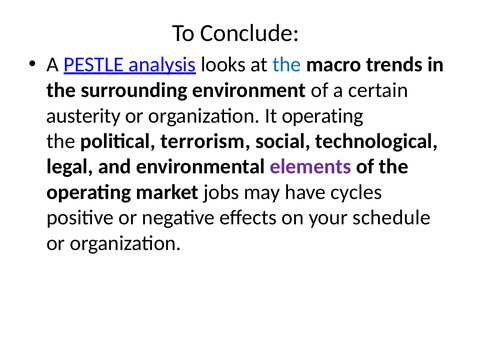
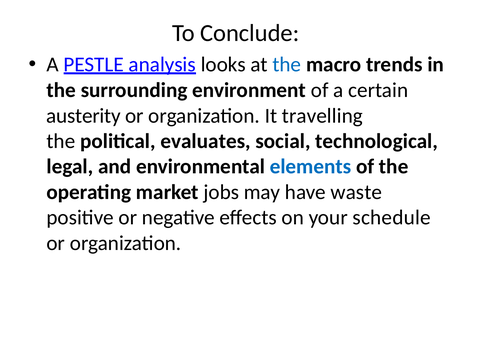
It operating: operating -> travelling
terrorism: terrorism -> evaluates
elements colour: purple -> blue
cycles: cycles -> waste
